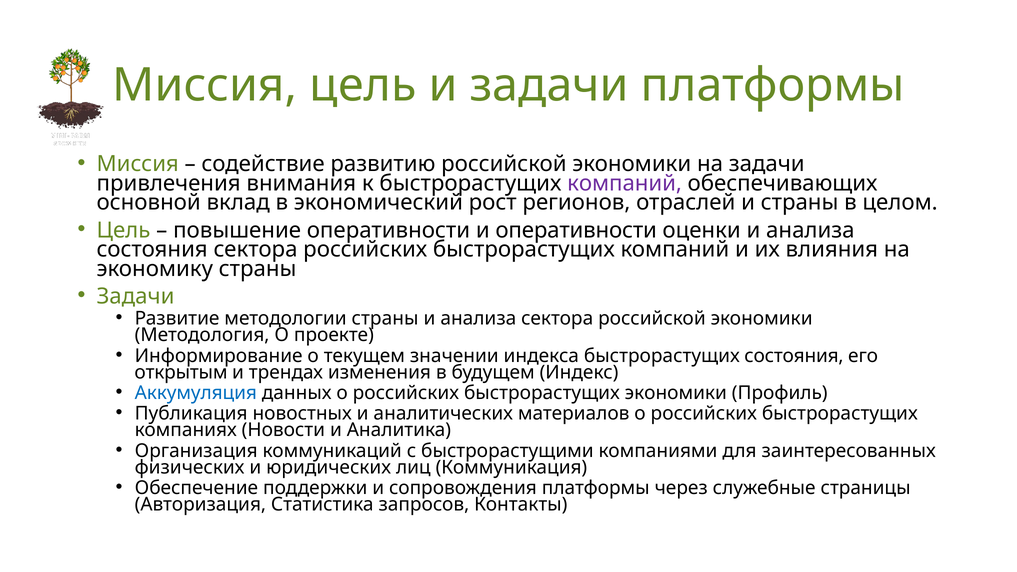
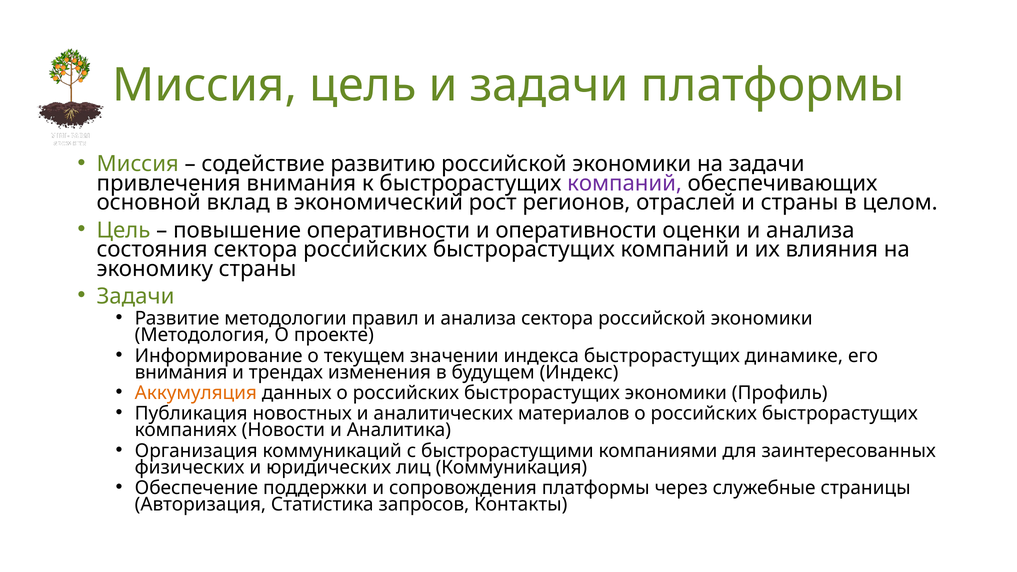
методологии страны: страны -> правил
быстрорастущих состояния: состояния -> динамике
открытым at (181, 372): открытым -> внимания
Аккумуляция colour: blue -> orange
